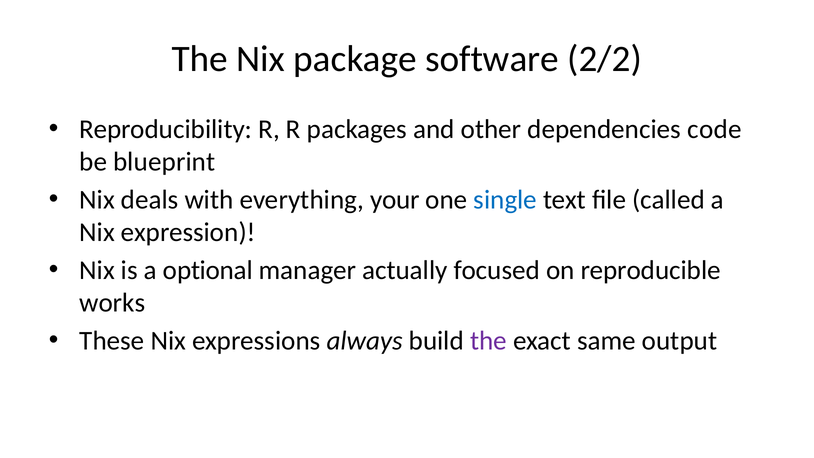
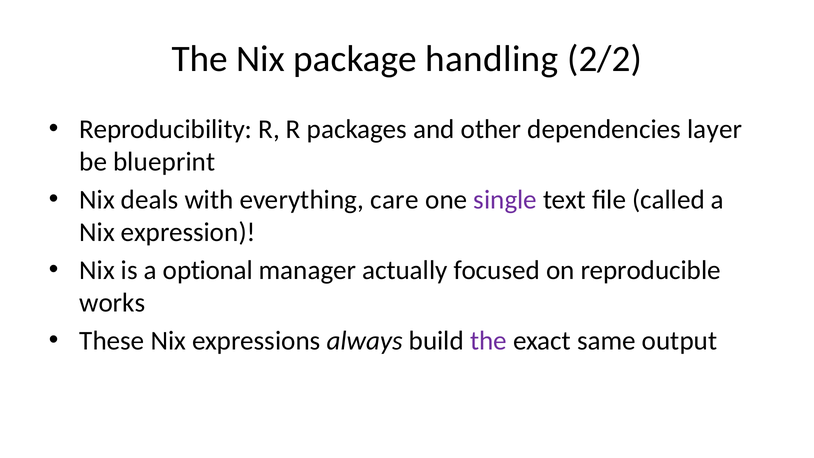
software: software -> handling
code: code -> layer
your: your -> care
single colour: blue -> purple
